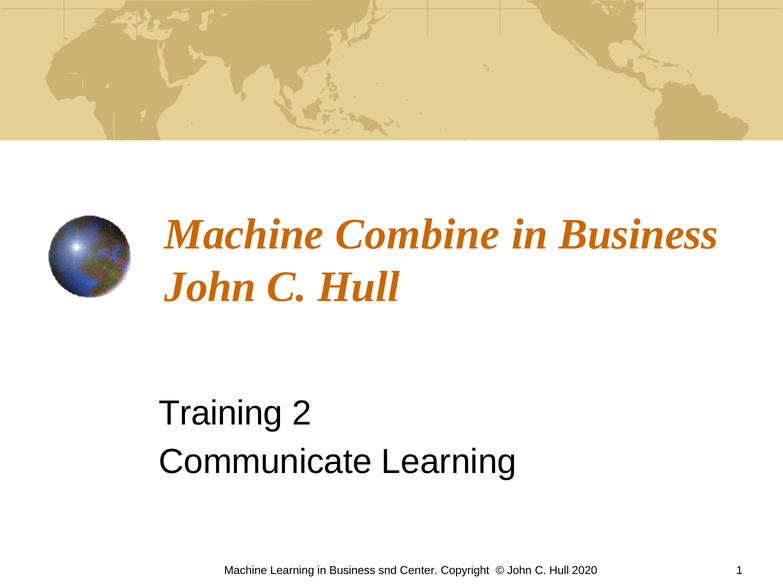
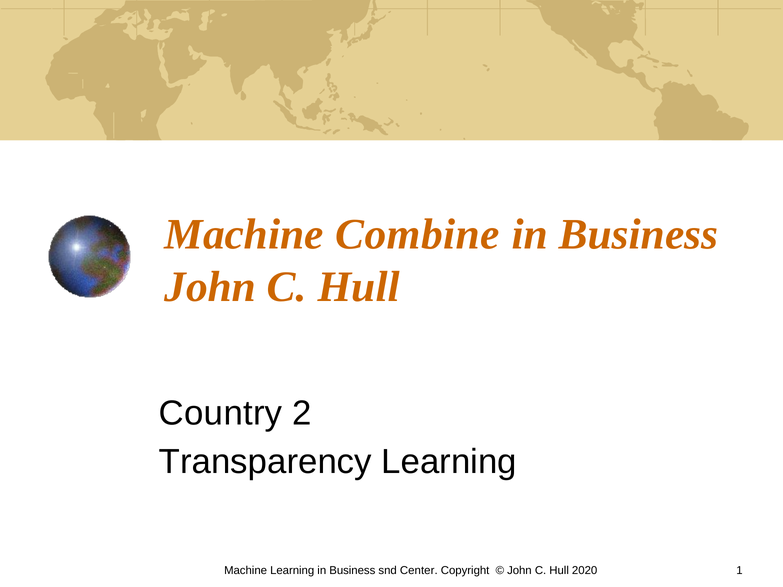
Training: Training -> Country
Communicate: Communicate -> Transparency
